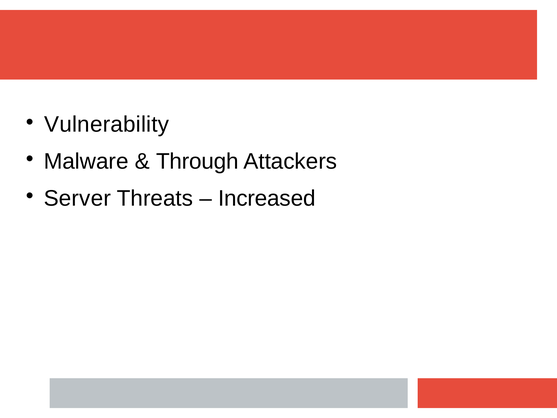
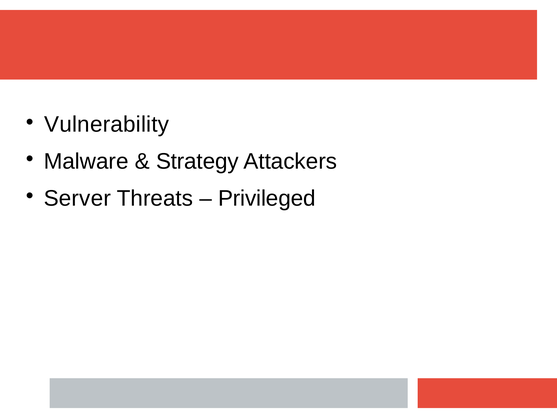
Through: Through -> Strategy
Increased: Increased -> Privileged
